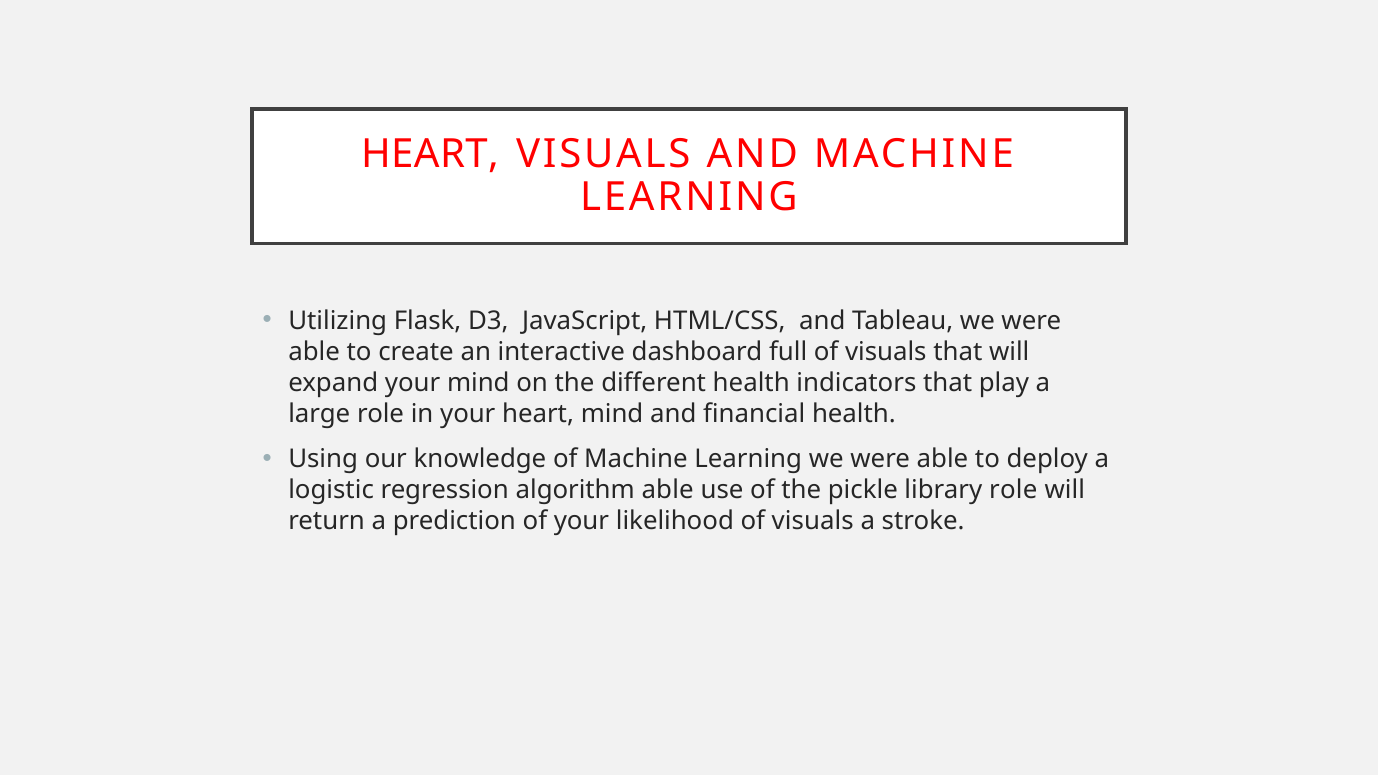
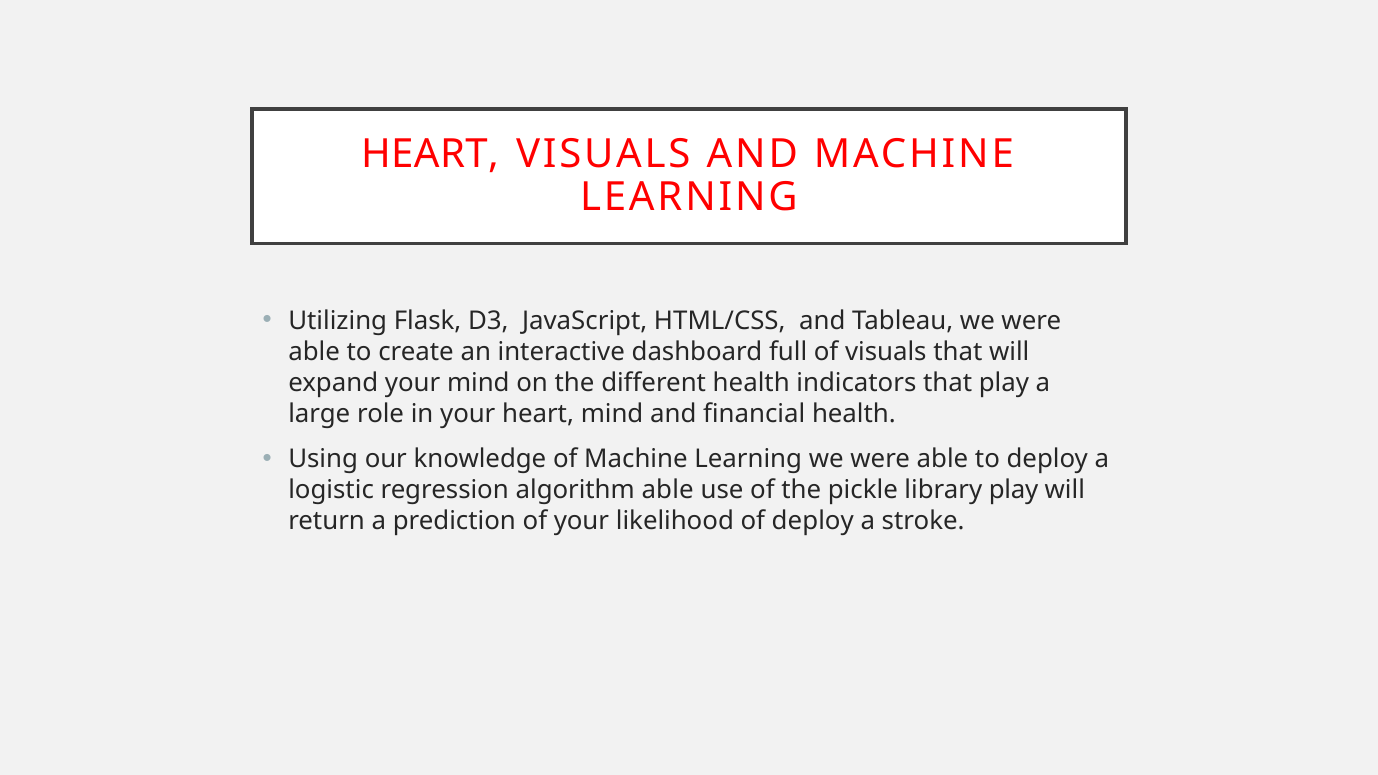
library role: role -> play
likelihood of visuals: visuals -> deploy
